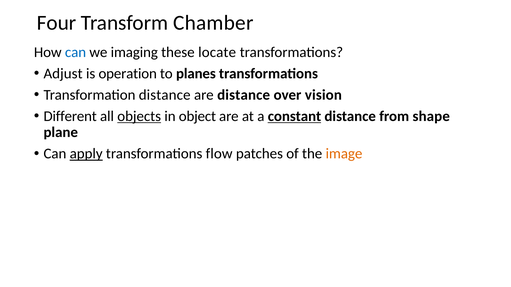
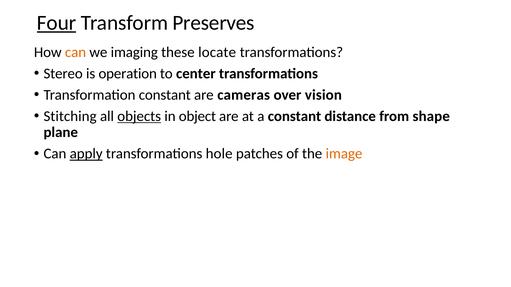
Four underline: none -> present
Chamber: Chamber -> Preserves
can at (76, 52) colour: blue -> orange
Adjust: Adjust -> Stereo
planes: planes -> center
Transformation distance: distance -> constant
are distance: distance -> cameras
Different: Different -> Stitching
constant at (294, 116) underline: present -> none
flow: flow -> hole
